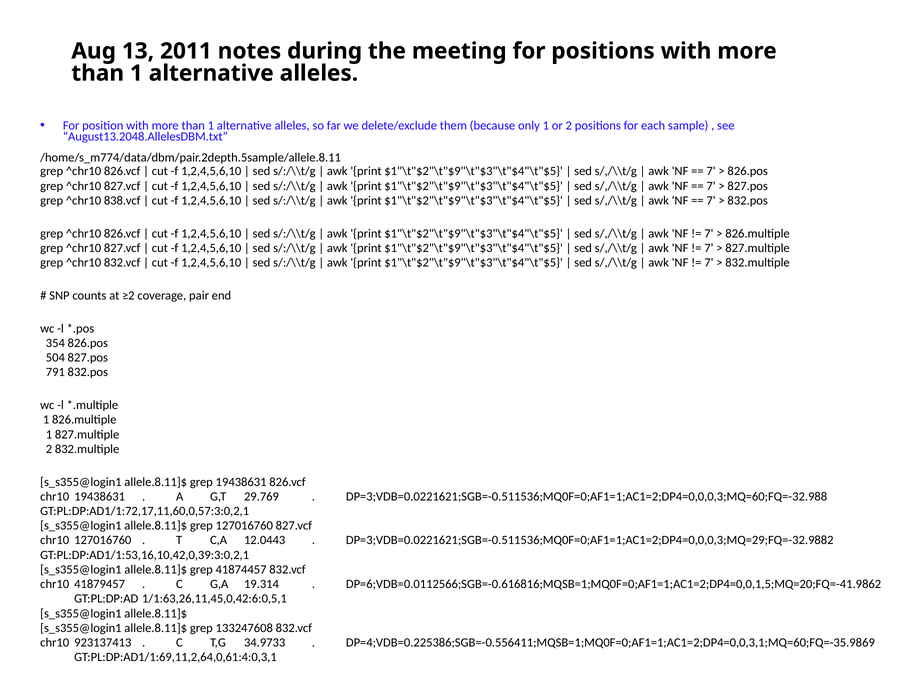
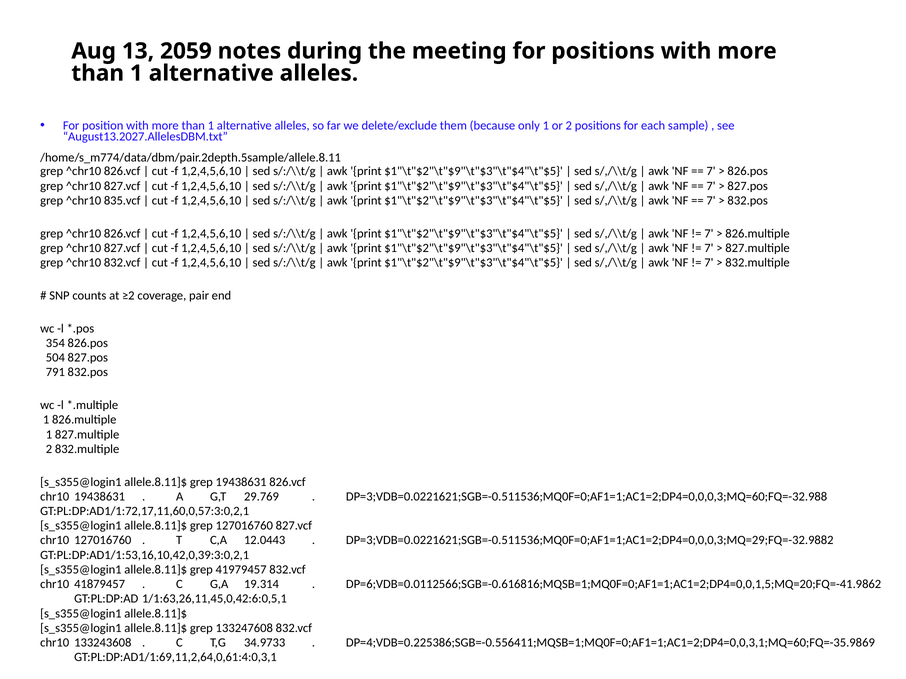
2011: 2011 -> 2059
August13.2048.AllelesDBM.txt: August13.2048.AllelesDBM.txt -> August13.2027.AllelesDBM.txt
838.vcf: 838.vcf -> 835.vcf
41874457: 41874457 -> 41979457
923137413: 923137413 -> 133243608
